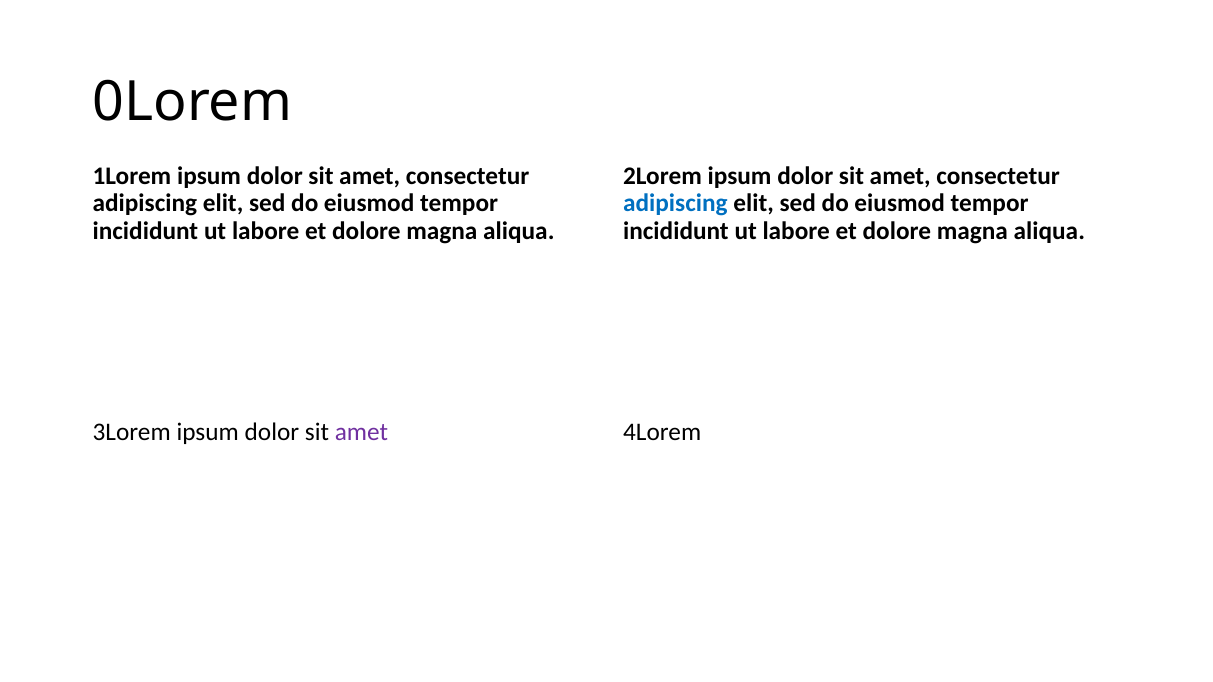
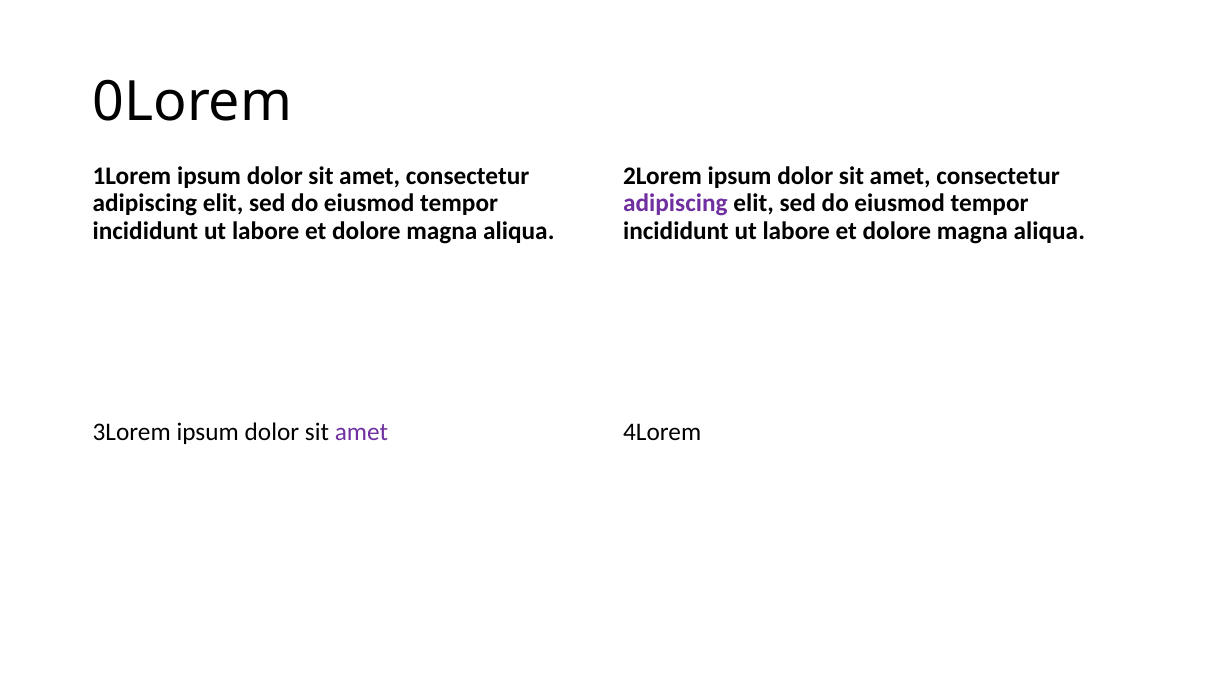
adipiscing at (675, 204) colour: blue -> purple
